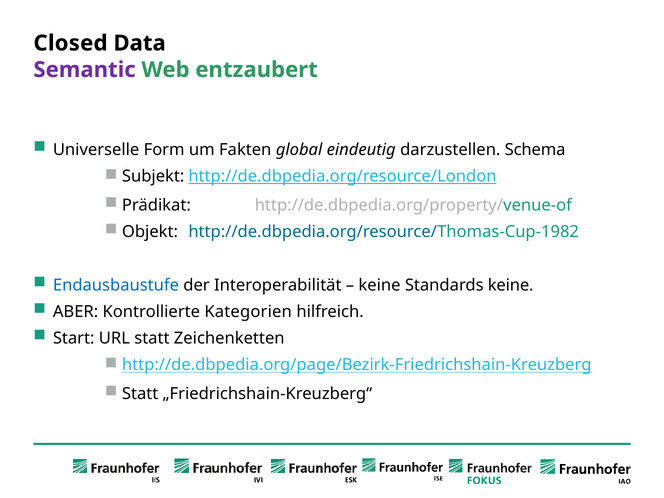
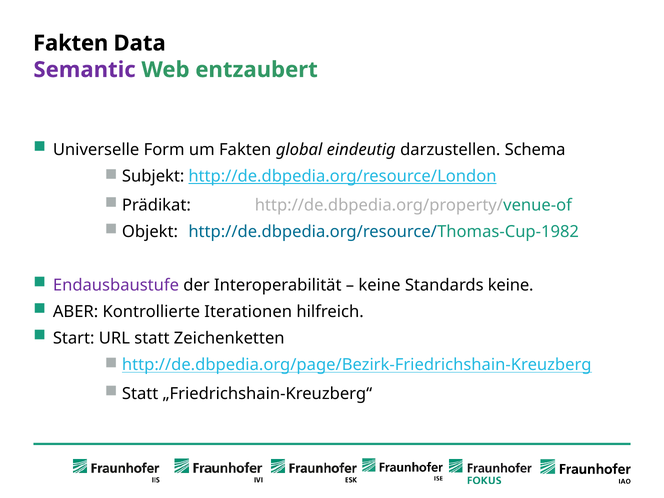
Closed at (70, 43): Closed -> Fakten
Endausbaustufe colour: blue -> purple
Kategorien: Kategorien -> Iterationen
